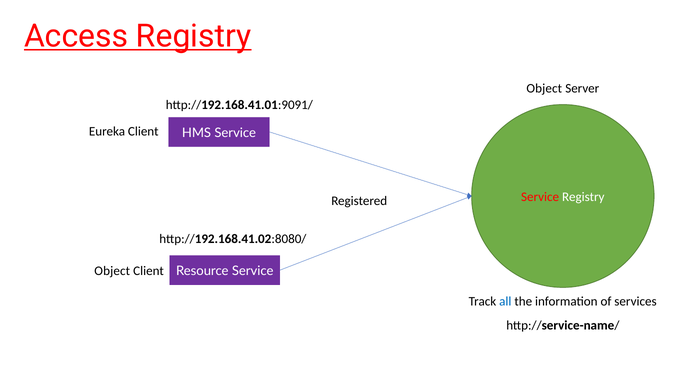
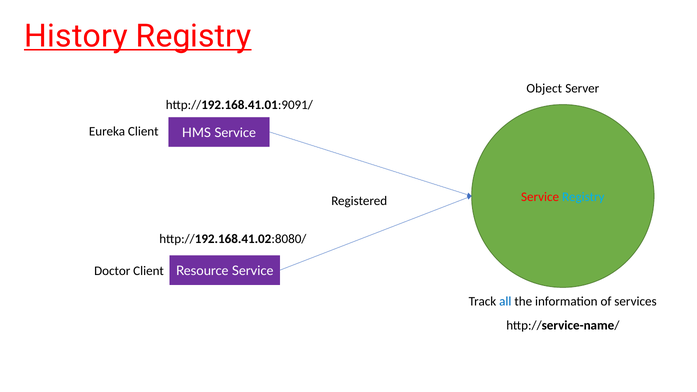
Access: Access -> History
Registry at (583, 197) colour: white -> light blue
Object at (112, 271): Object -> Doctor
